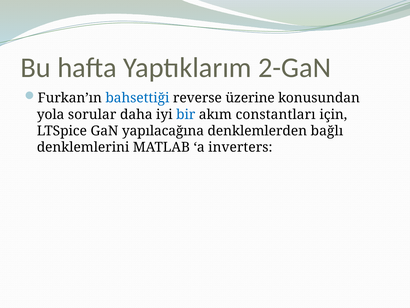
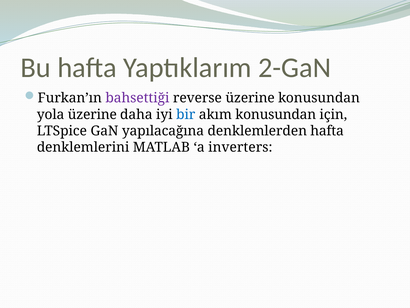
bahsettiği colour: blue -> purple
yola sorular: sorular -> üzerine
akım constantları: constantları -> konusundan
denklemlerden bağlı: bağlı -> hafta
